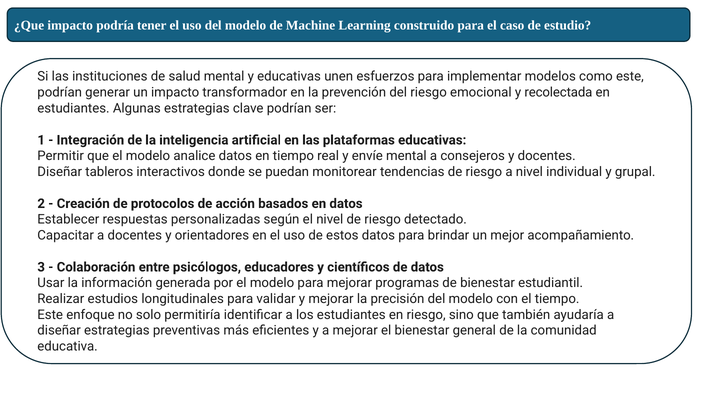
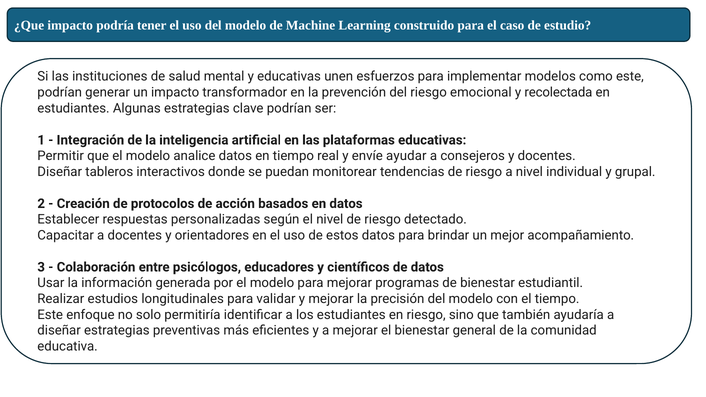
envíe mental: mental -> ayudar
